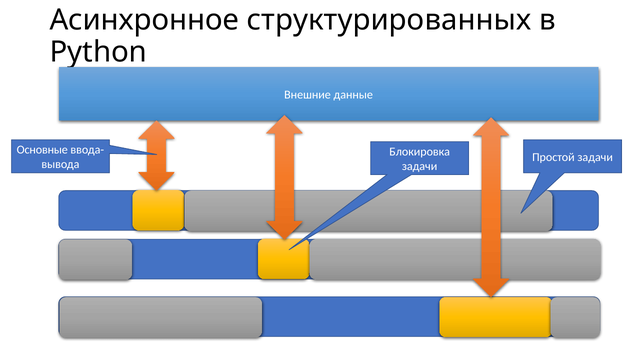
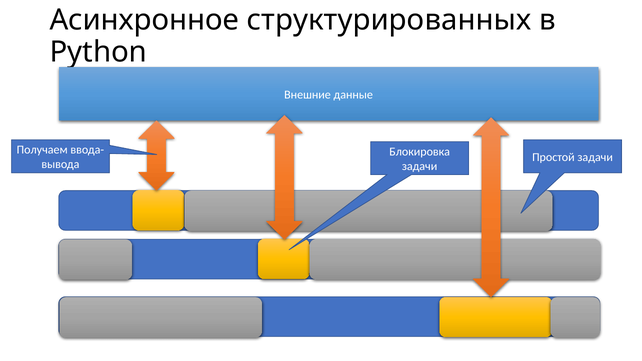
Основные: Основные -> Получаем
